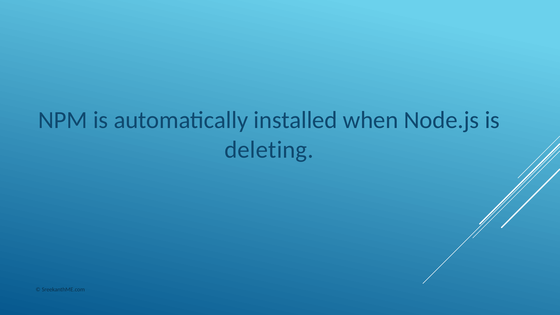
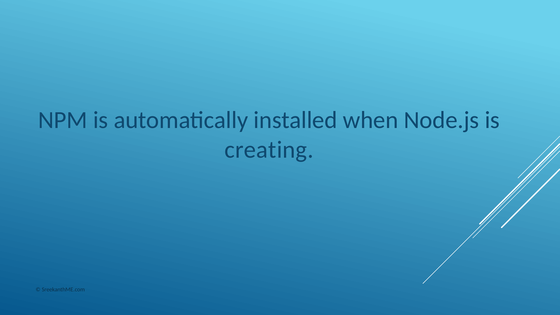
deleting: deleting -> creating
